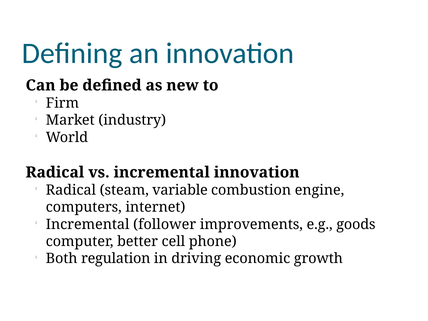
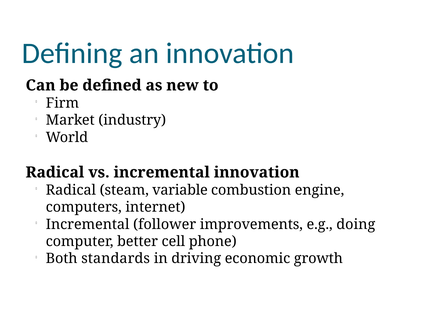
goods: goods -> doing
regulation: regulation -> standards
